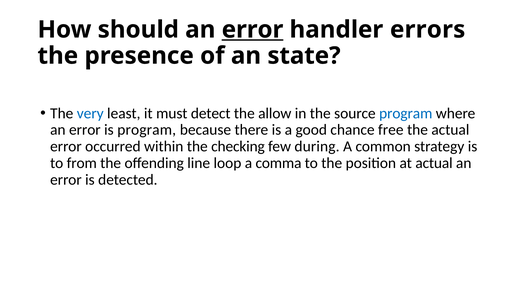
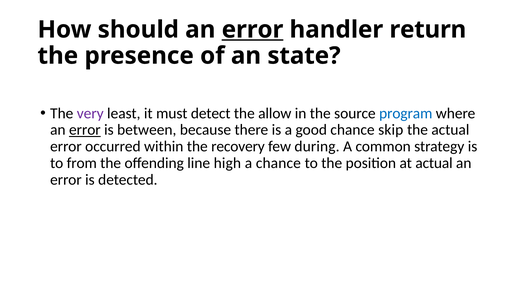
errors: errors -> return
very colour: blue -> purple
error at (85, 130) underline: none -> present
is program: program -> between
free: free -> skip
checking: checking -> recovery
loop: loop -> high
a comma: comma -> chance
